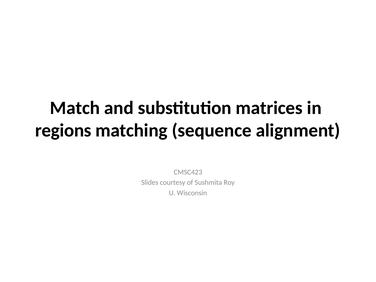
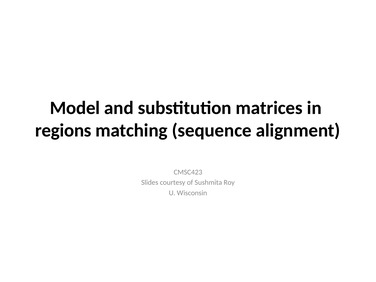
Match: Match -> Model
